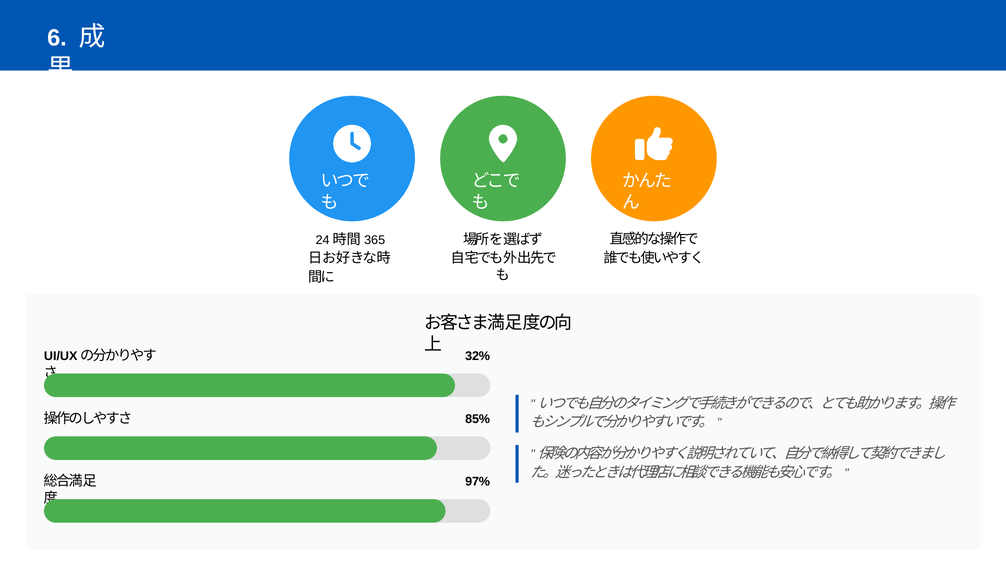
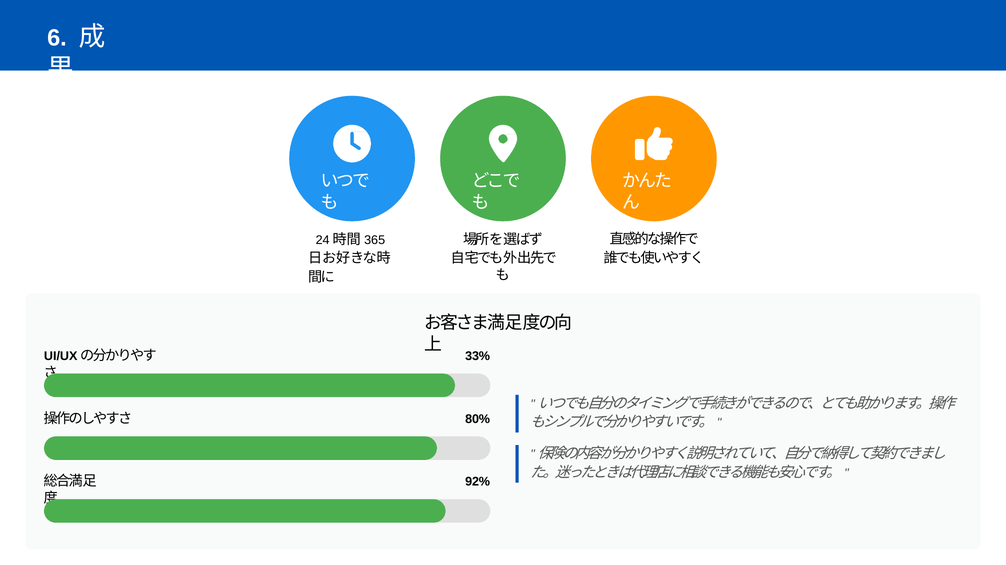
32%: 32% -> 33%
85%: 85% -> 80%
97%: 97% -> 92%
